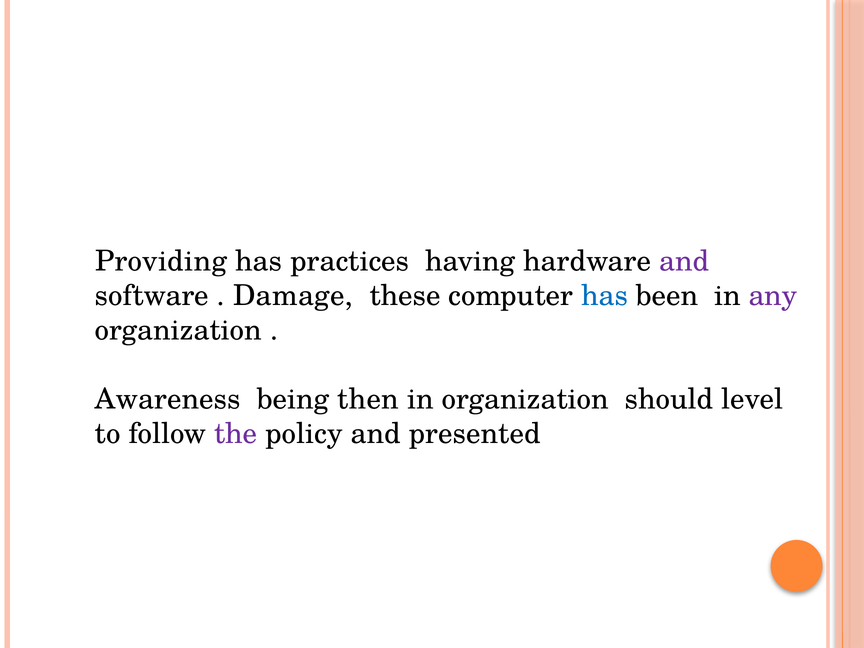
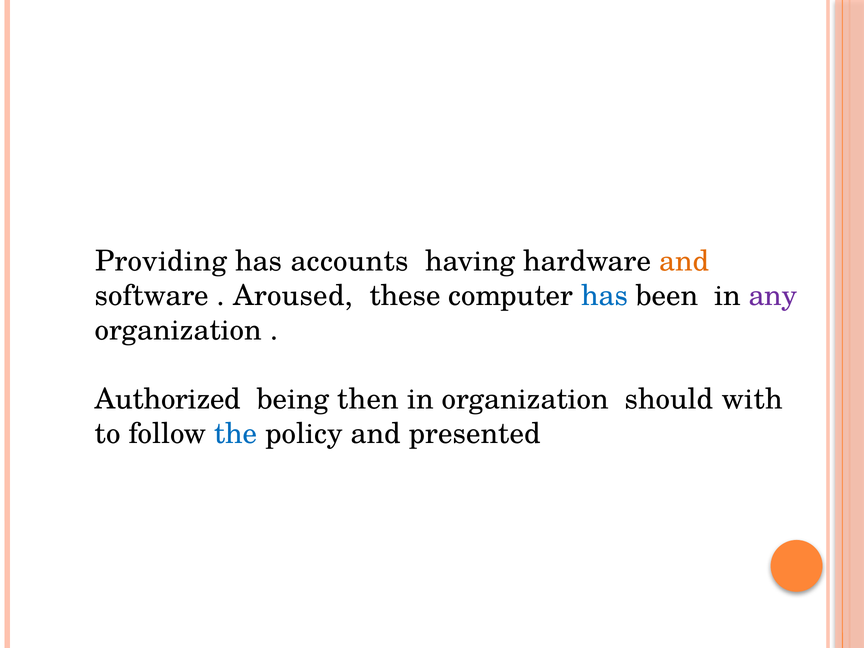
practices: practices -> accounts
and at (684, 261) colour: purple -> orange
Damage: Damage -> Aroused
Awareness: Awareness -> Authorized
level: level -> with
the colour: purple -> blue
